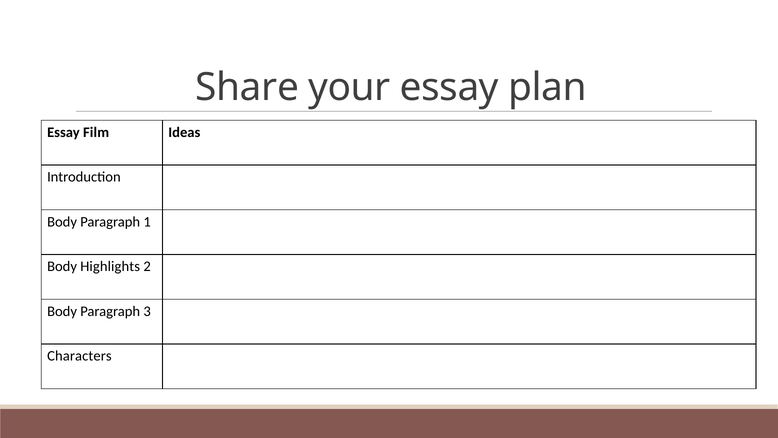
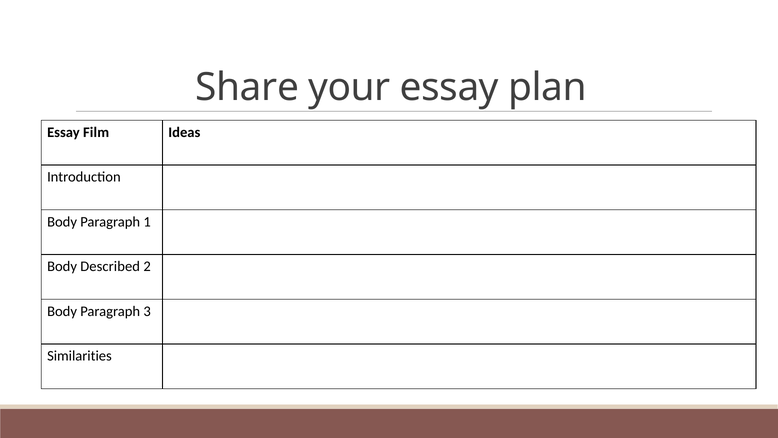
Highlights: Highlights -> Described
Characters: Characters -> Similarities
